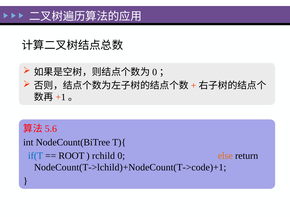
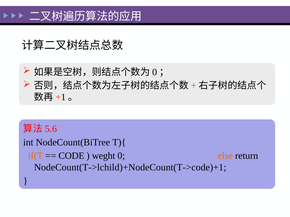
if(T colour: blue -> orange
ROOT: ROOT -> CODE
rchild: rchild -> weght
